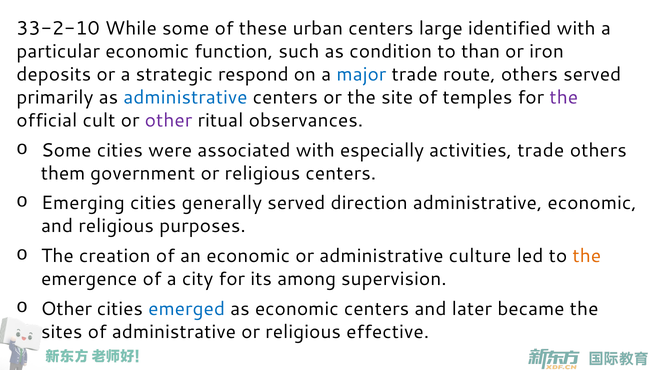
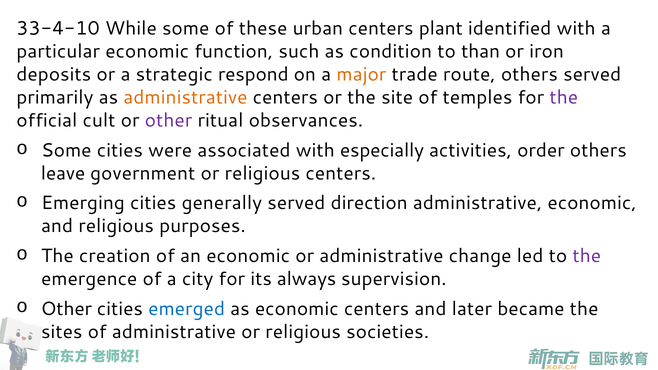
33-2-10: 33-2-10 -> 33-4-10
large: large -> plant
major colour: blue -> orange
administrative at (185, 98) colour: blue -> orange
activities trade: trade -> order
them: them -> leave
culture: culture -> change
the at (587, 256) colour: orange -> purple
among: among -> always
effective: effective -> societies
